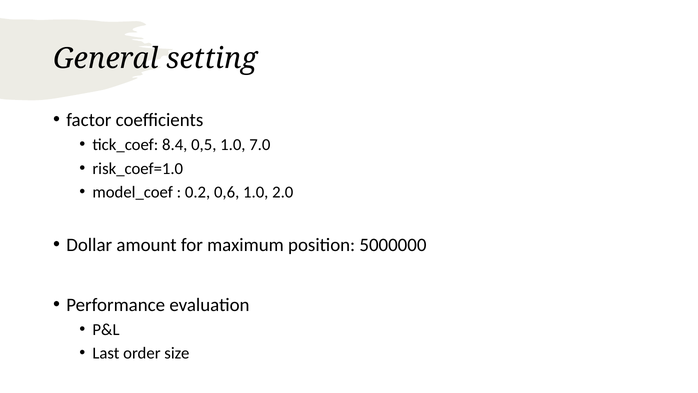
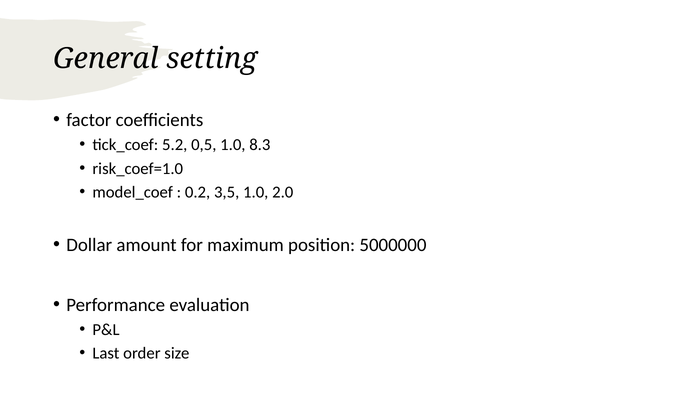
8.4: 8.4 -> 5.2
7.0: 7.0 -> 8.3
0,6: 0,6 -> 3,5
